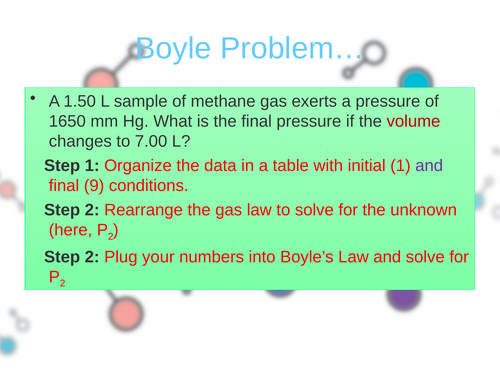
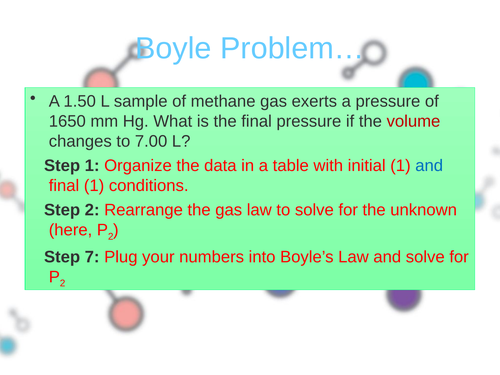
and at (429, 166) colour: purple -> blue
final 9: 9 -> 1
2 at (92, 257): 2 -> 7
